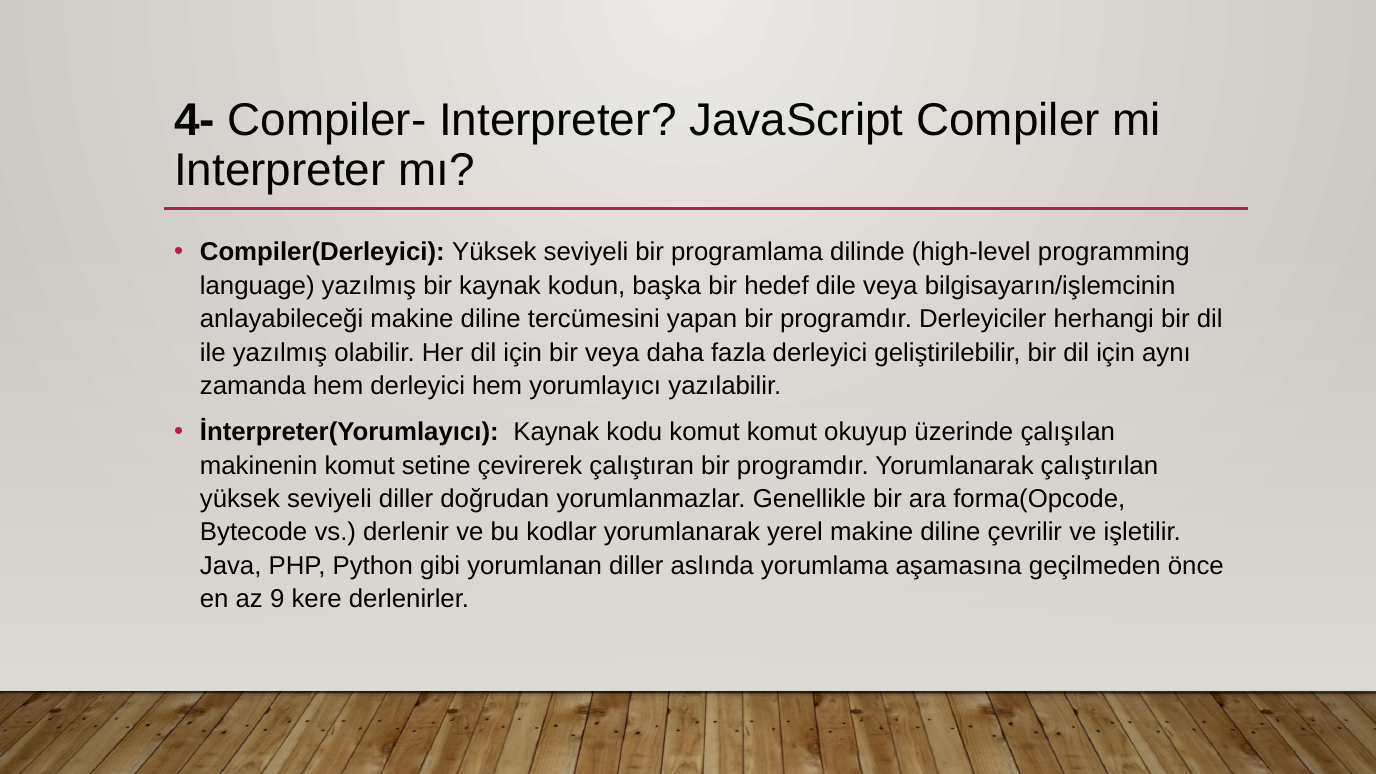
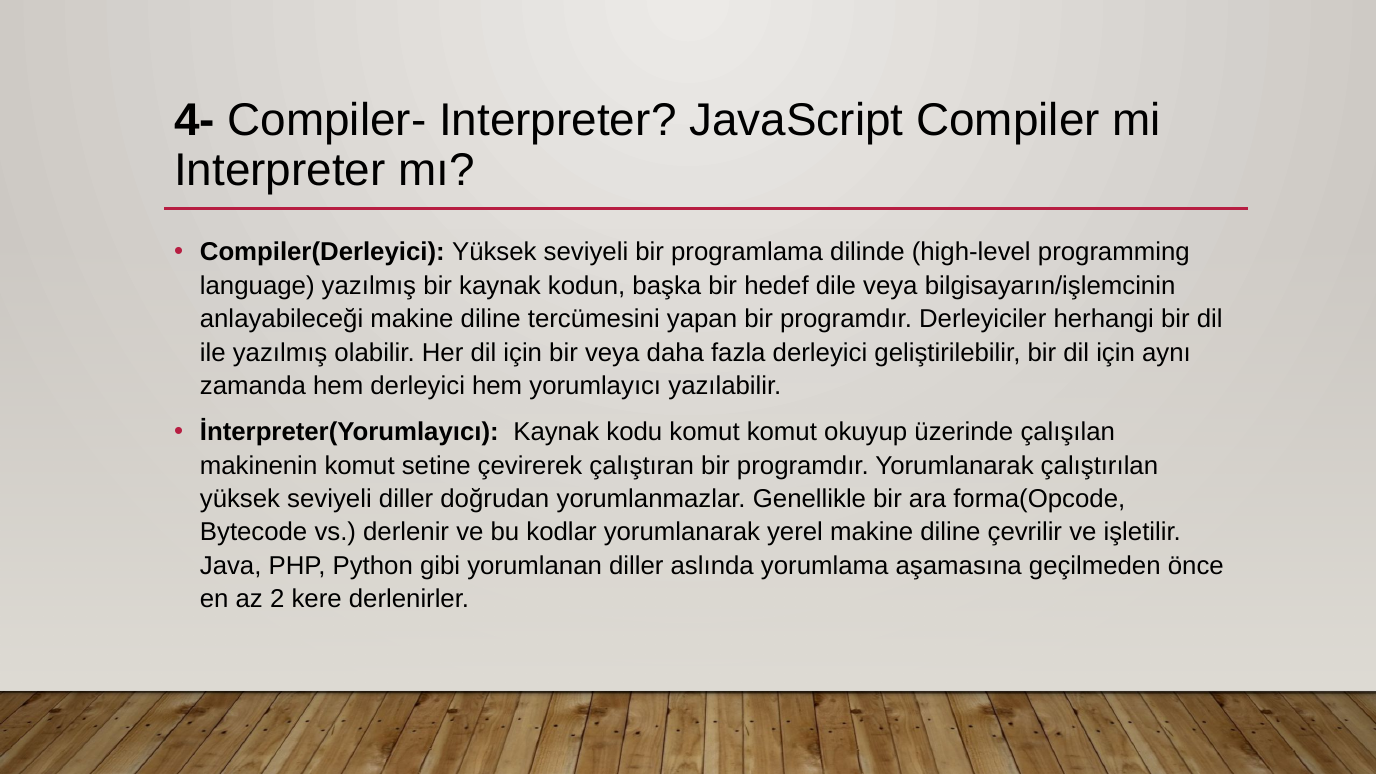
9: 9 -> 2
